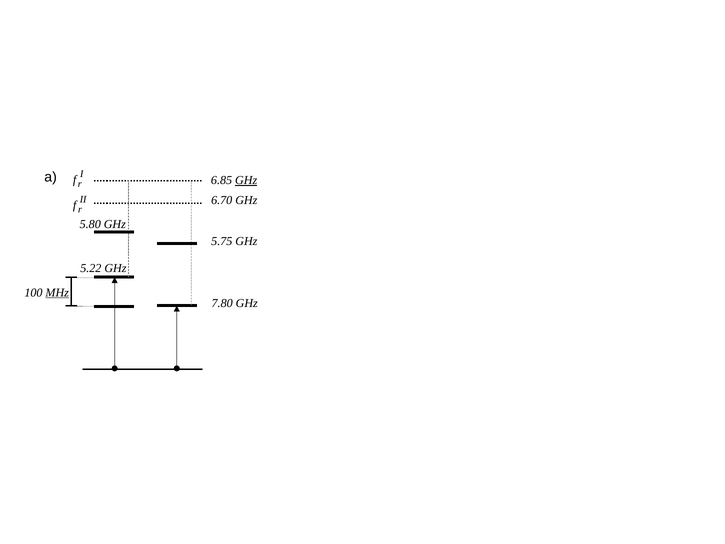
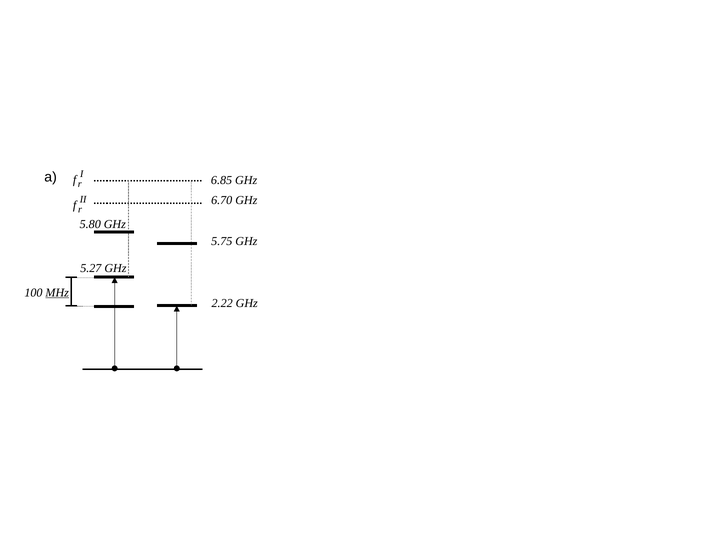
GHz at (246, 180) underline: present -> none
5.22: 5.22 -> 5.27
7.80: 7.80 -> 2.22
